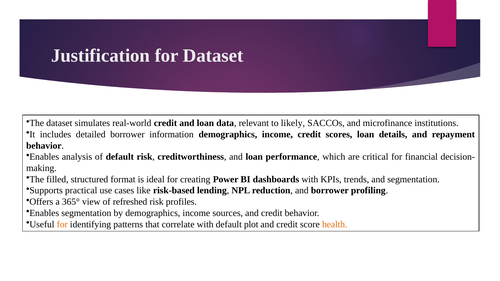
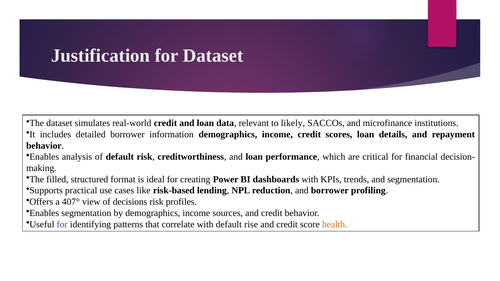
365°: 365° -> 407°
refreshed: refreshed -> decisions
for at (62, 224) colour: orange -> purple
plot: plot -> rise
